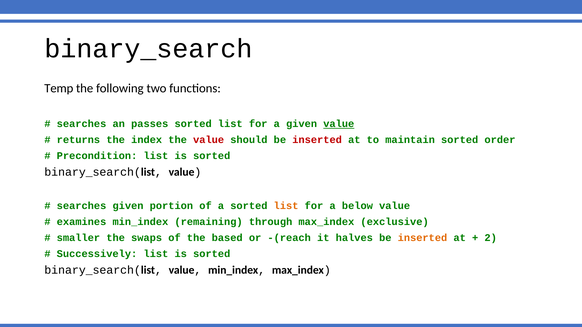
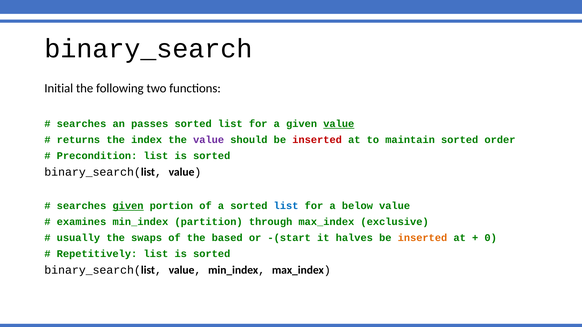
Temp: Temp -> Initial
value at (209, 140) colour: red -> purple
given at (128, 206) underline: none -> present
list at (286, 206) colour: orange -> blue
remaining: remaining -> partition
smaller: smaller -> usually
-(reach: -(reach -> -(start
2: 2 -> 0
Successively: Successively -> Repetitively
